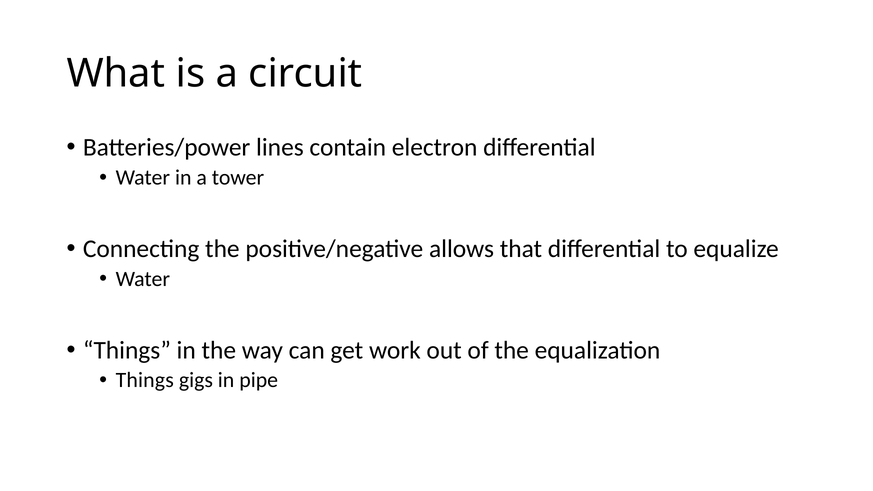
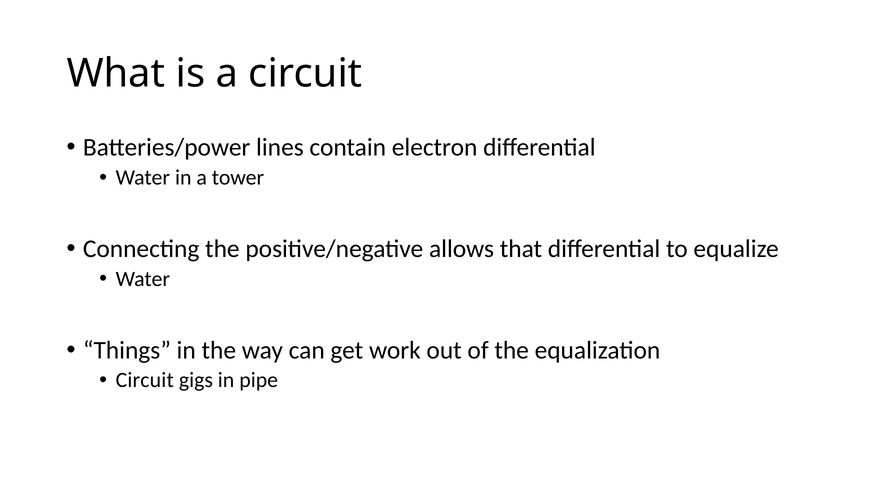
Things at (145, 380): Things -> Circuit
